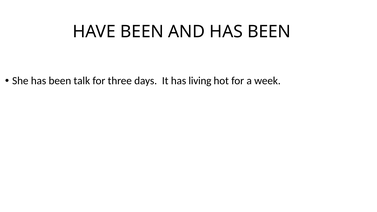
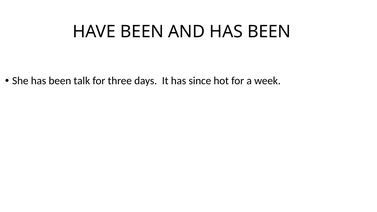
living: living -> since
